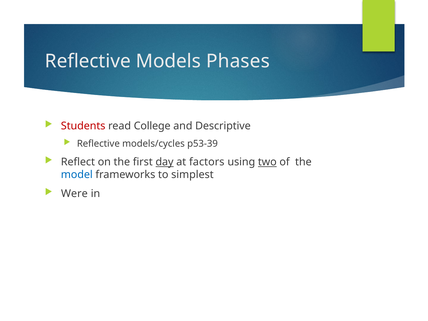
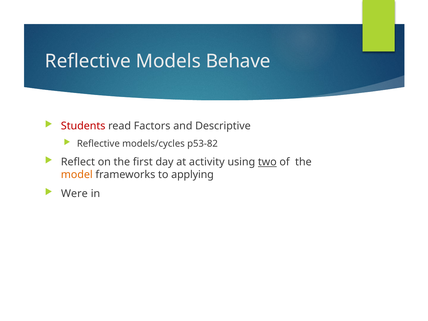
Phases: Phases -> Behave
College: College -> Factors
p53-39: p53-39 -> p53-82
day underline: present -> none
factors: factors -> activity
model colour: blue -> orange
simplest: simplest -> applying
